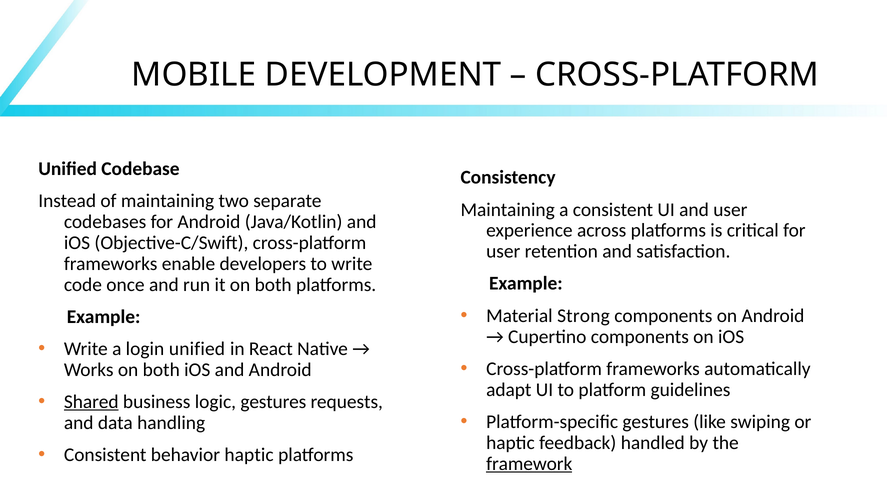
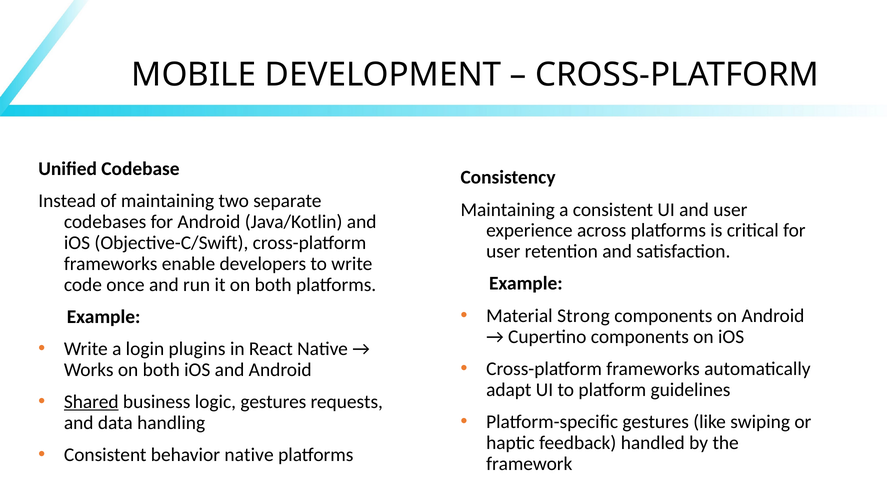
login unified: unified -> plugins
behavior haptic: haptic -> native
framework underline: present -> none
